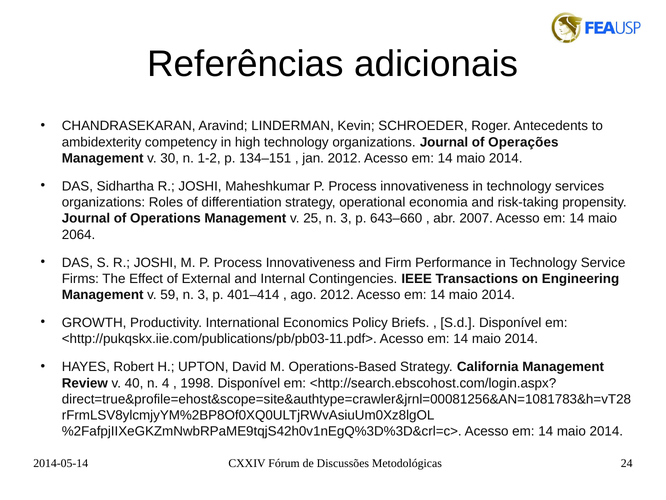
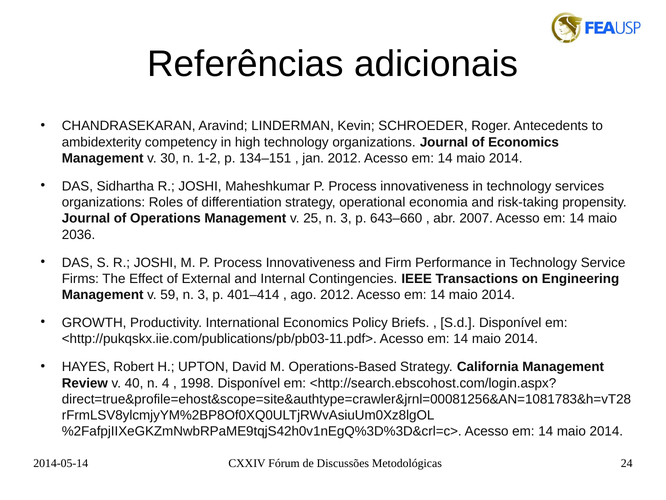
of Operações: Operações -> Economics
2064: 2064 -> 2036
